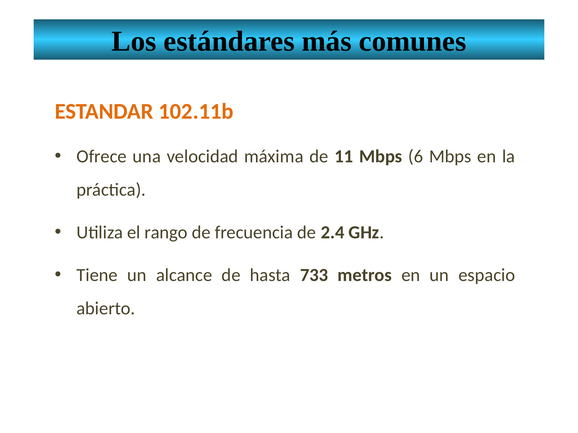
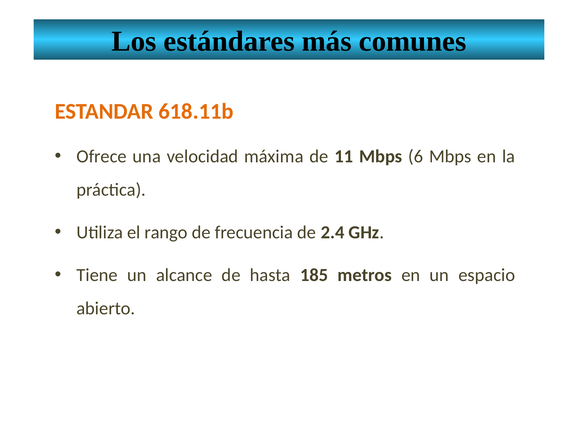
102.11b: 102.11b -> 618.11b
733: 733 -> 185
